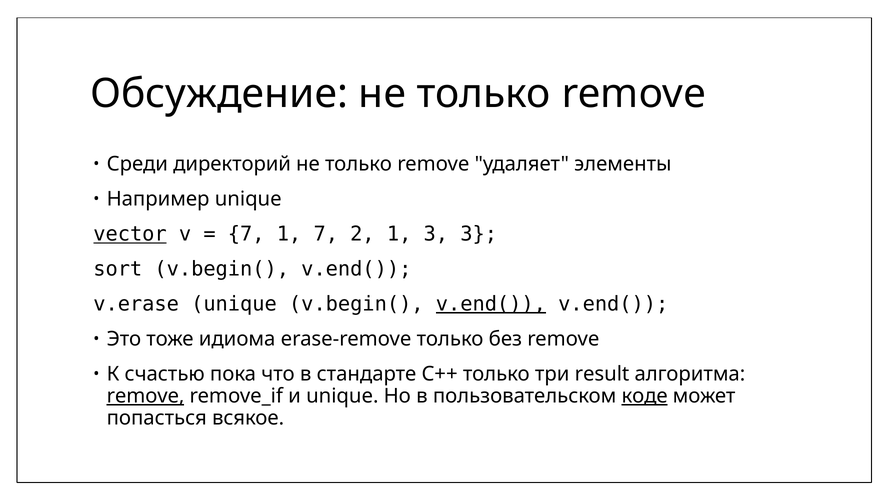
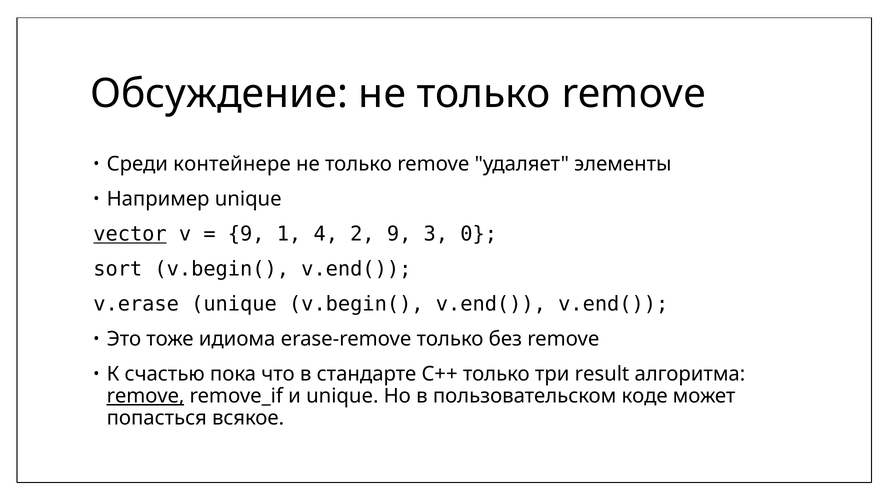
директорий: директорий -> контейнере
7 at (246, 234): 7 -> 9
1 7: 7 -> 4
2 1: 1 -> 9
3 3: 3 -> 0
v.end( at (491, 304) underline: present -> none
коде underline: present -> none
